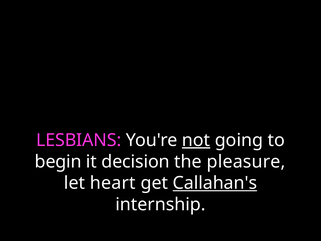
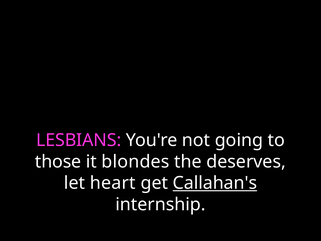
not underline: present -> none
begin: begin -> those
decision: decision -> blondes
pleasure: pleasure -> deserves
